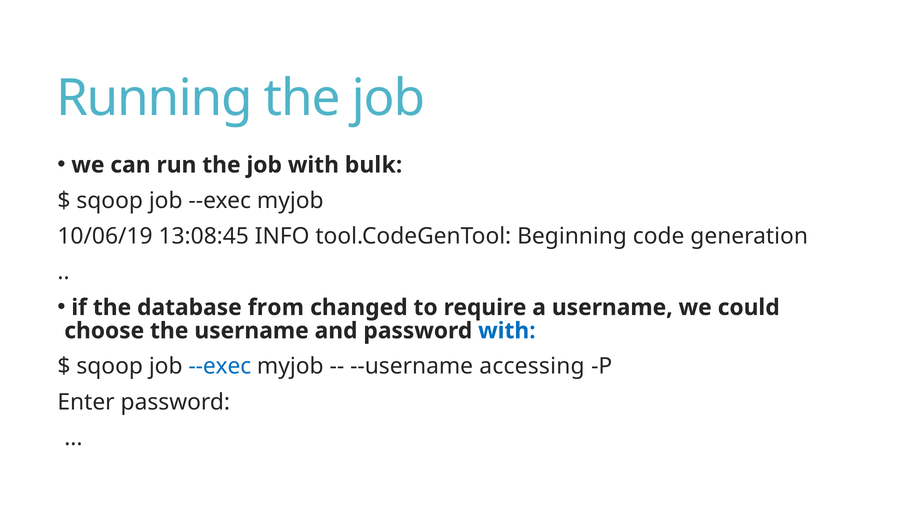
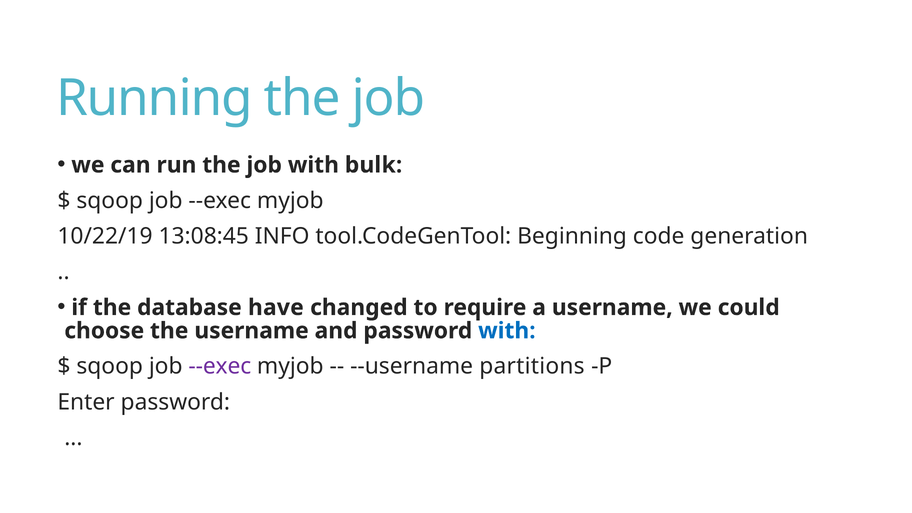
10/06/19: 10/06/19 -> 10/22/19
from: from -> have
--exec at (220, 366) colour: blue -> purple
accessing: accessing -> partitions
